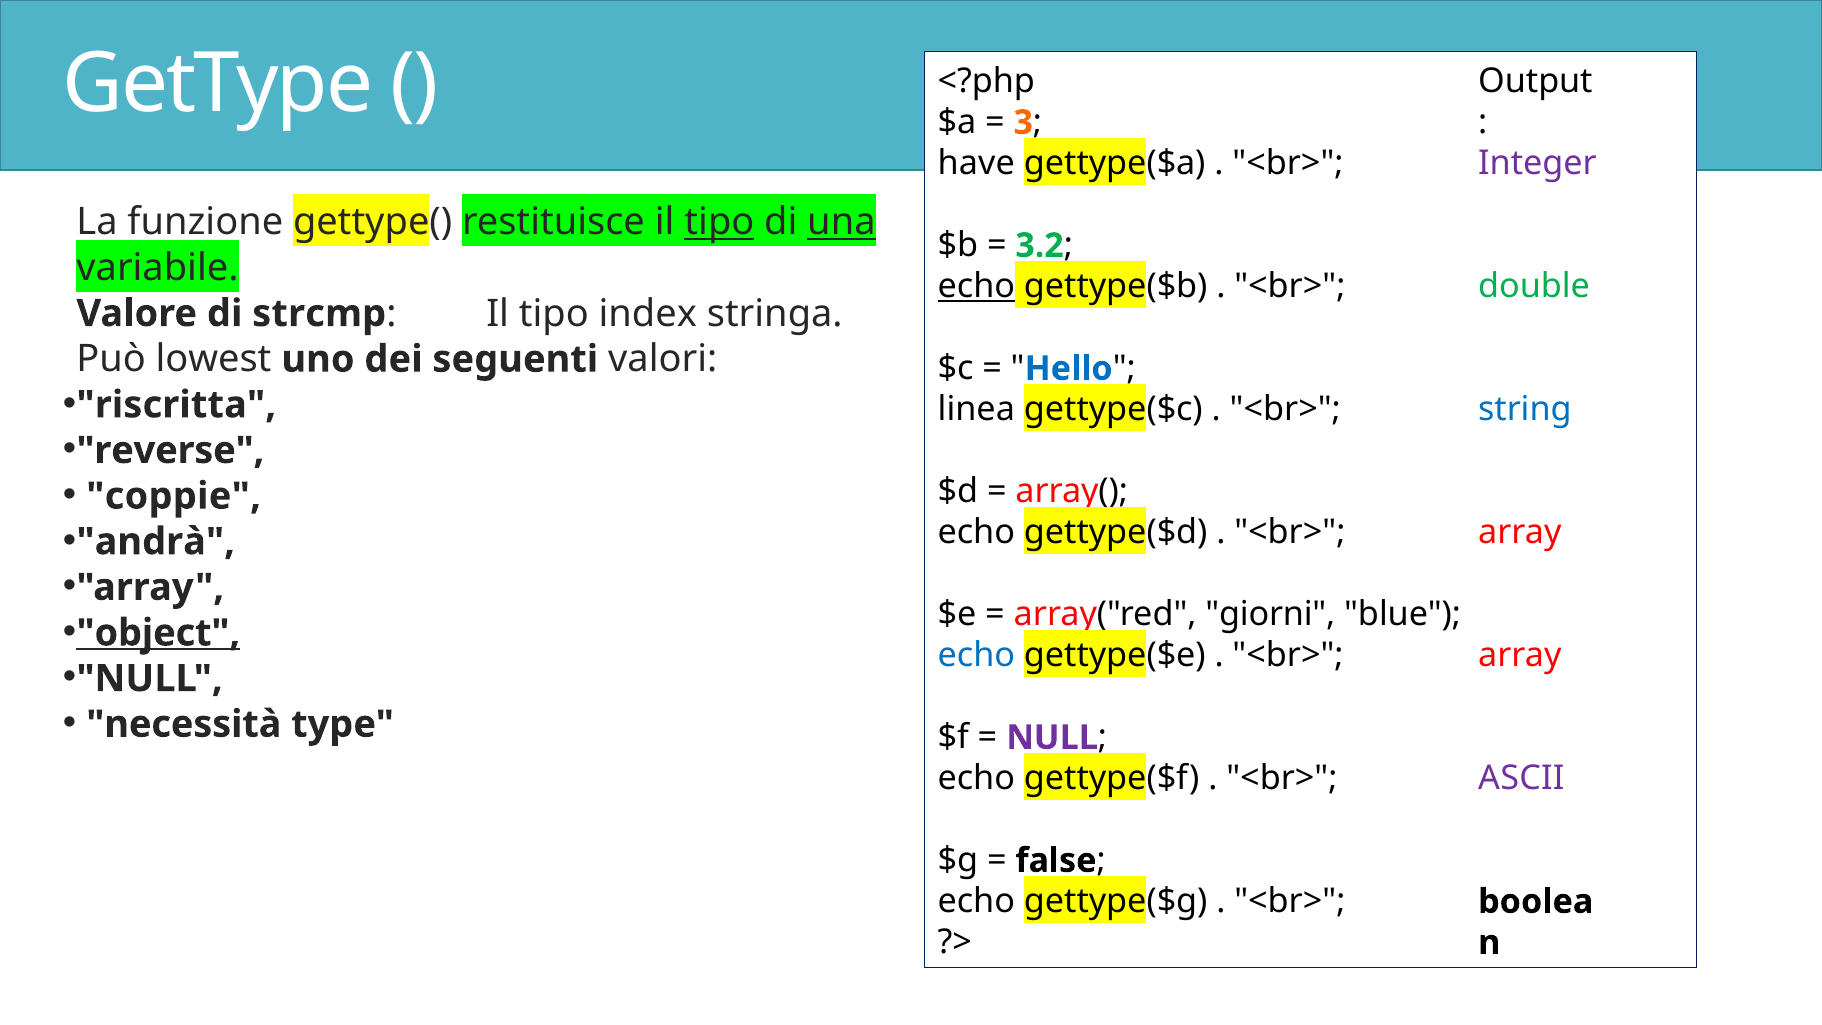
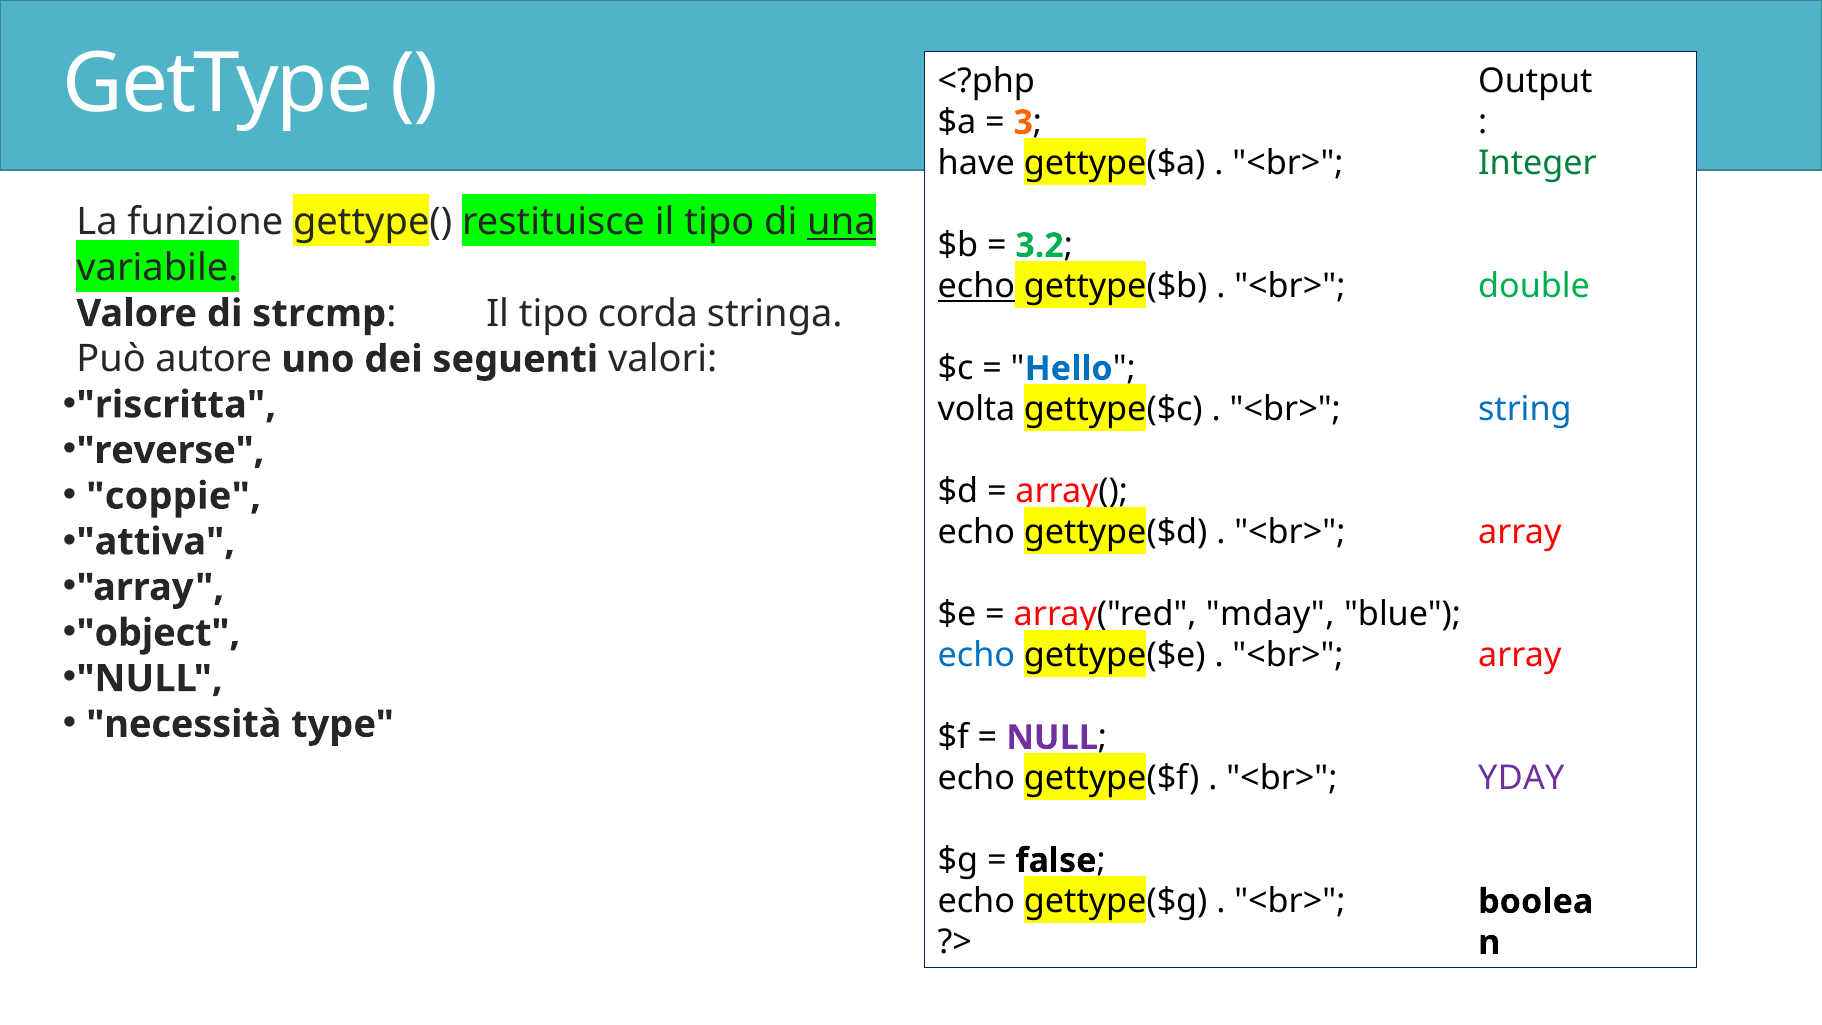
Integer colour: purple -> green
tipo at (719, 222) underline: present -> none
index: index -> corda
lowest: lowest -> autore
linea: linea -> volta
andrà: andrà -> attiva
giorni: giorni -> mday
object underline: present -> none
ASCII: ASCII -> YDAY
